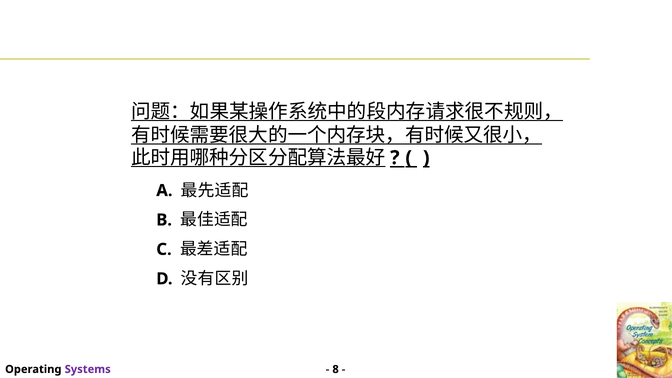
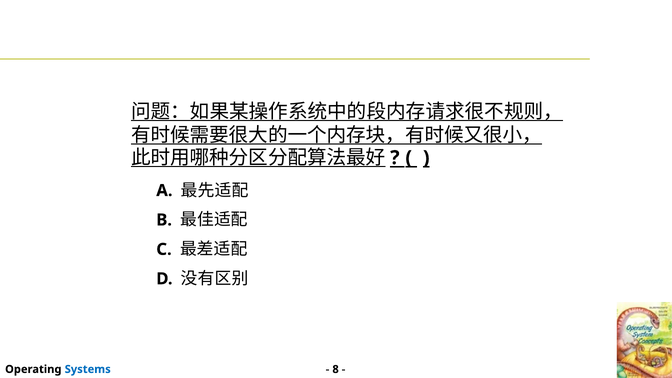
Systems colour: purple -> blue
